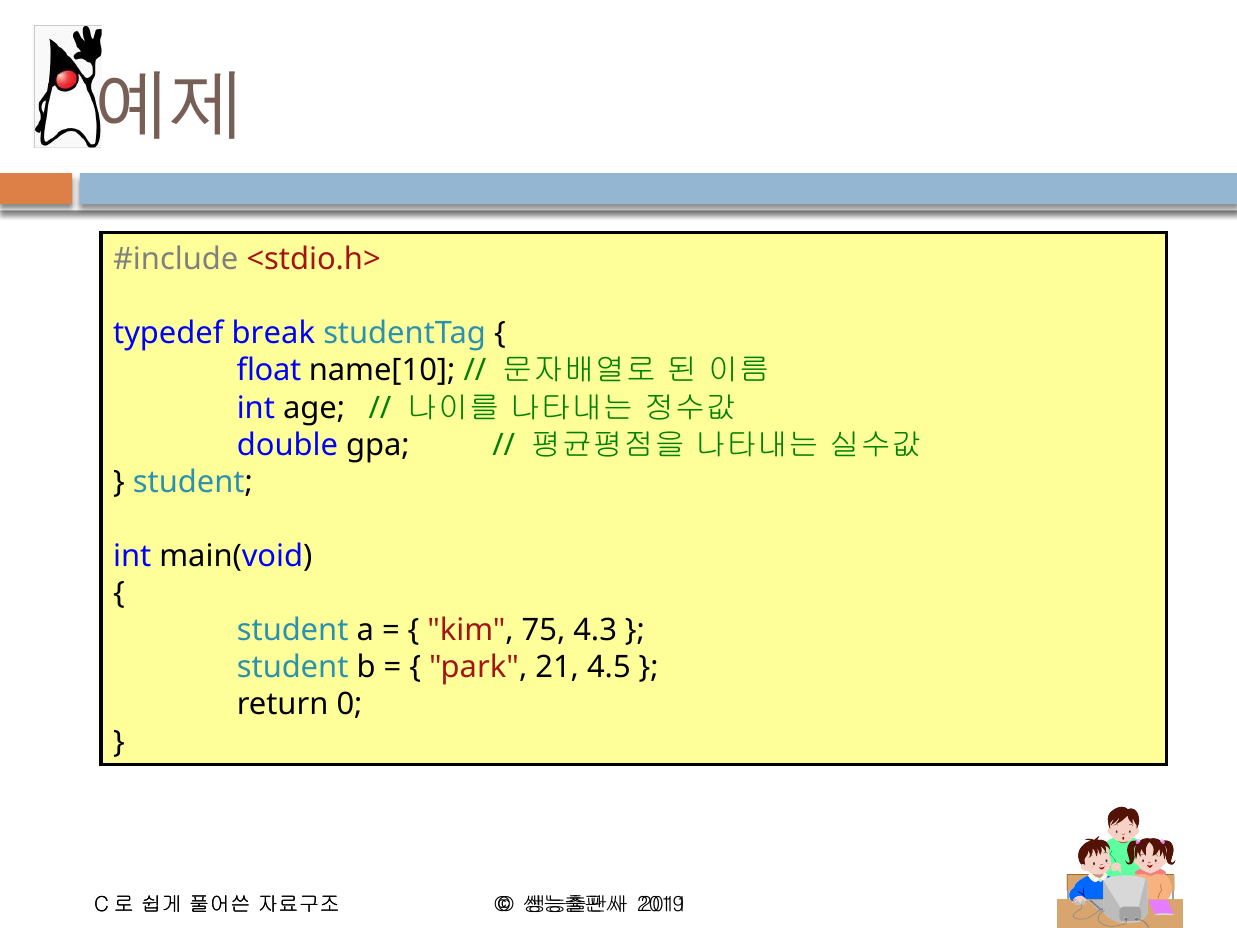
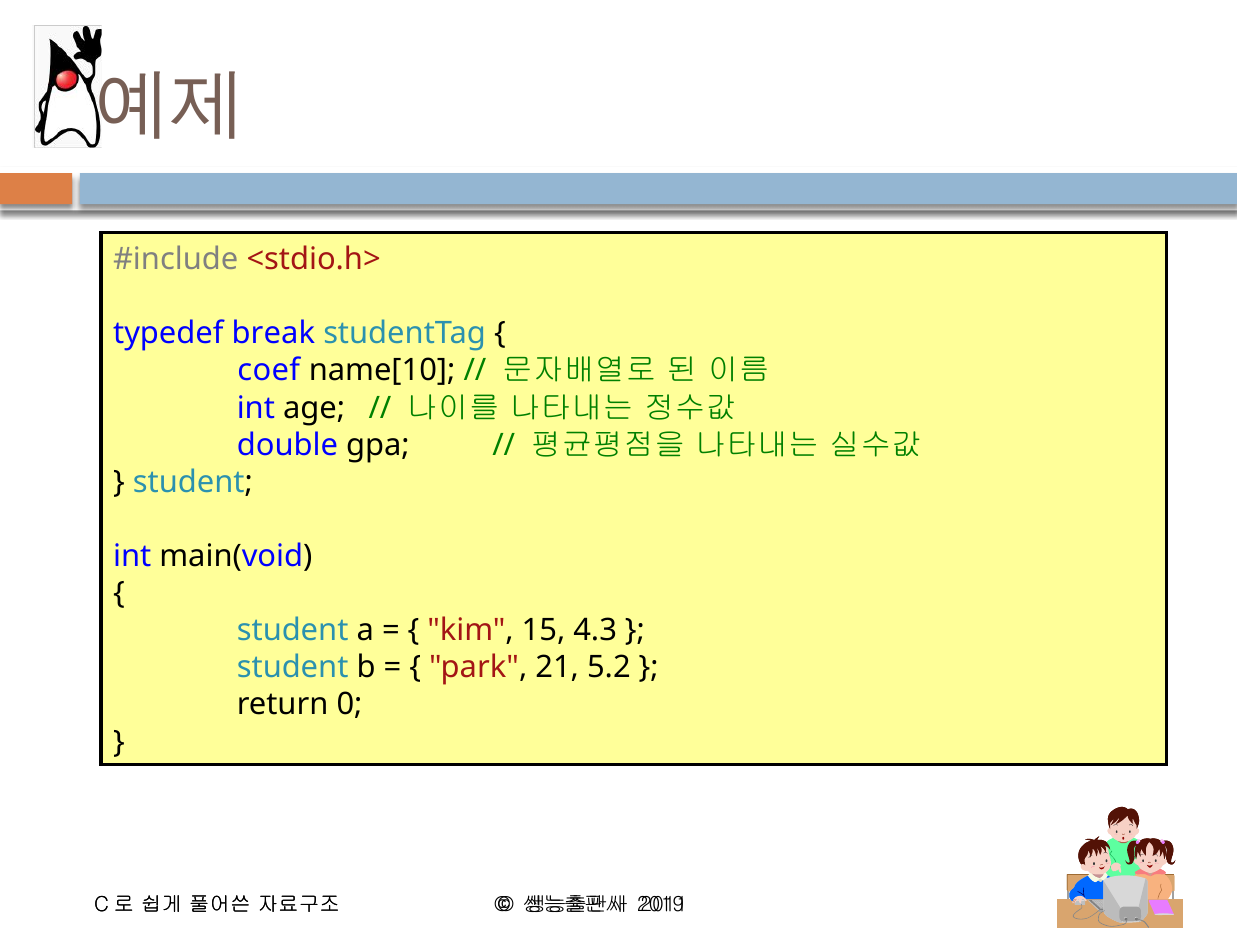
float: float -> coef
75: 75 -> 15
4.5: 4.5 -> 5.2
